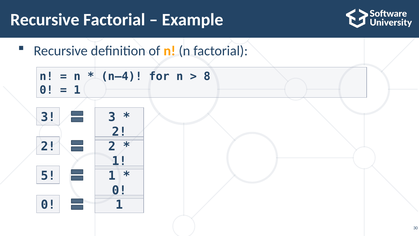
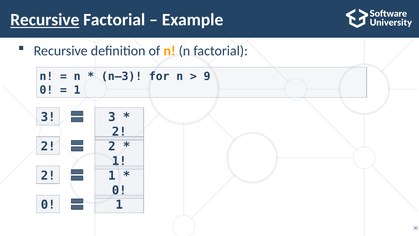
Recursive at (45, 20) underline: none -> present
n–4: n–4 -> n–3
8: 8 -> 9
5 at (48, 175): 5 -> 2
